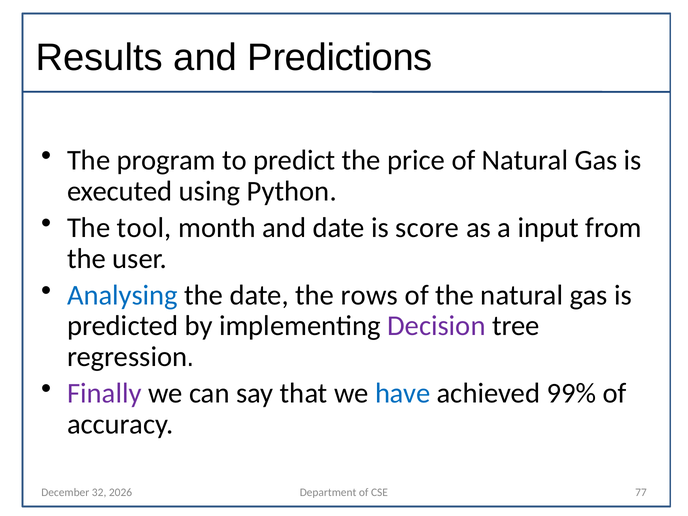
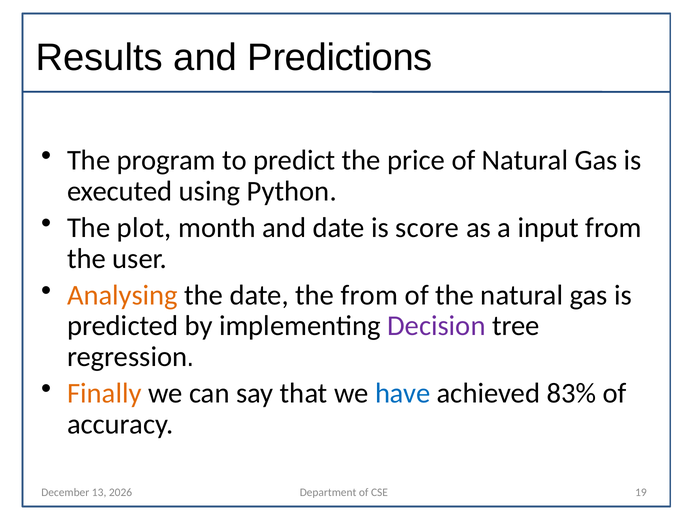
tool: tool -> plot
Analysing colour: blue -> orange
the rows: rows -> from
Finally colour: purple -> orange
99%: 99% -> 83%
32: 32 -> 13
77: 77 -> 19
